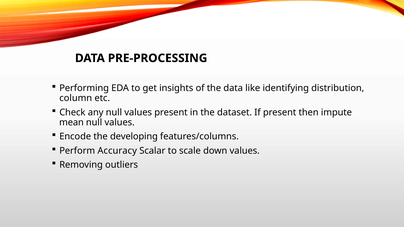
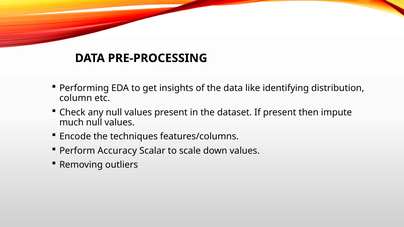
mean: mean -> much
developing: developing -> techniques
